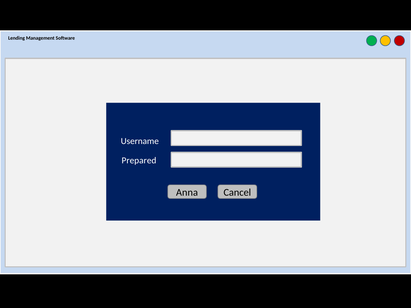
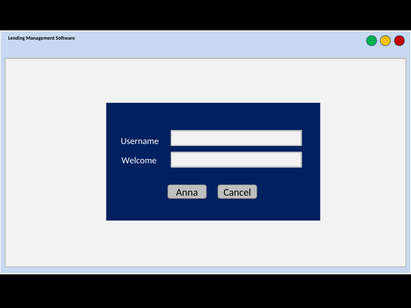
Prepared: Prepared -> Welcome
